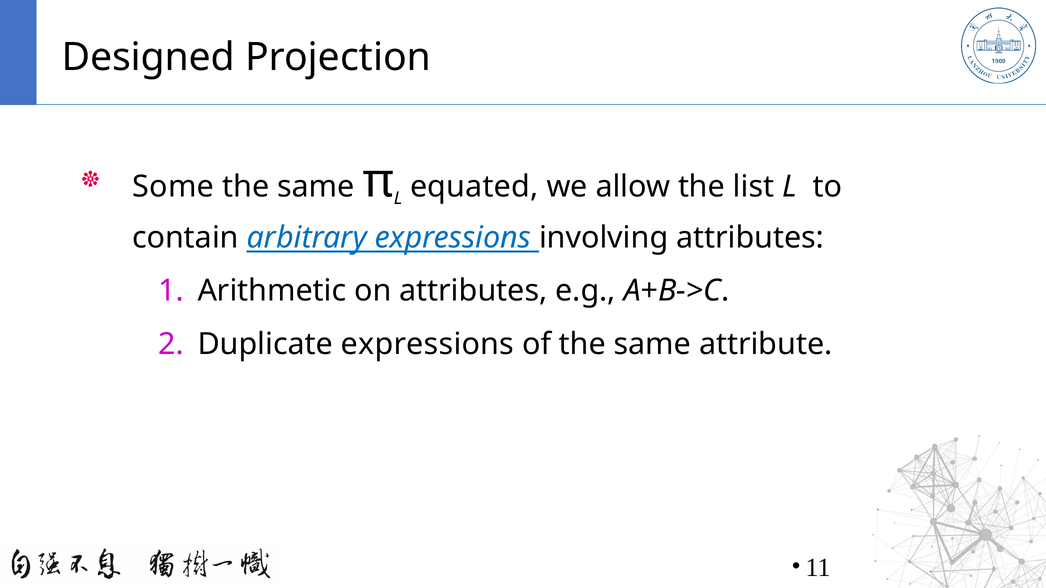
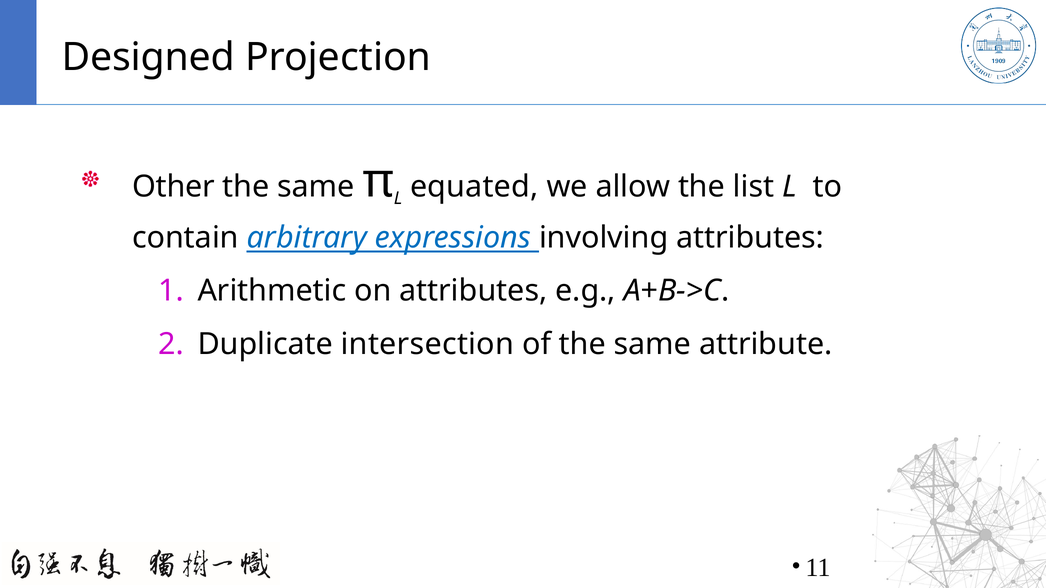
Some: Some -> Other
Duplicate expressions: expressions -> intersection
